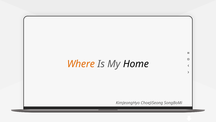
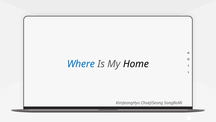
Where colour: orange -> blue
